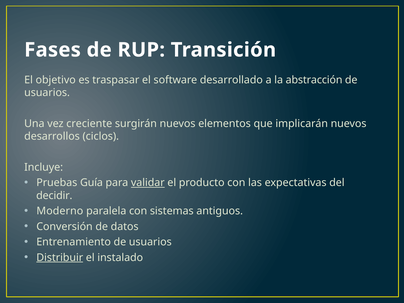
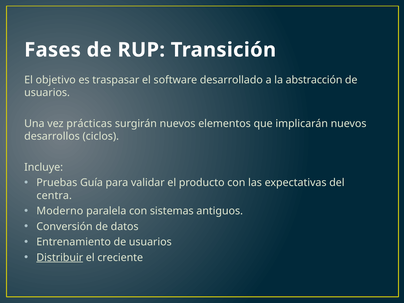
creciente: creciente -> prácticas
validar underline: present -> none
decidir: decidir -> centra
instalado: instalado -> creciente
